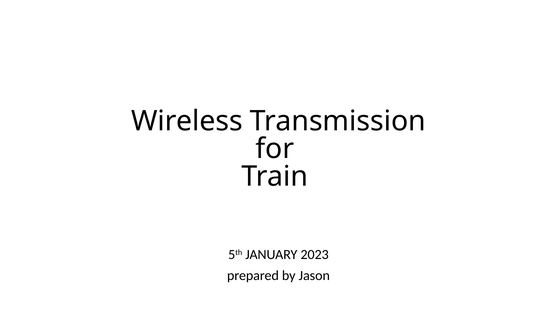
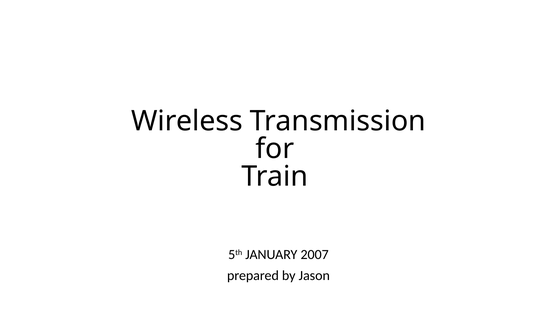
2023: 2023 -> 2007
